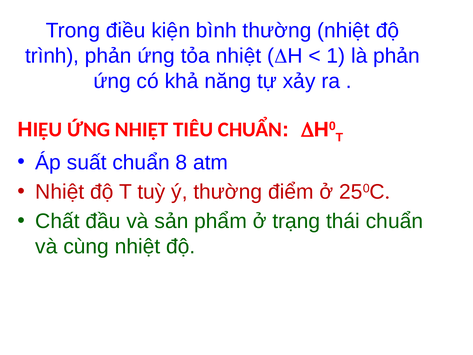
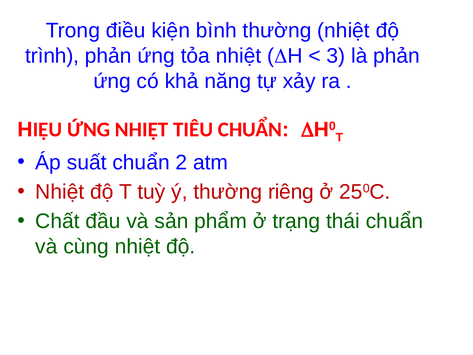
1: 1 -> 3
8: 8 -> 2
điểm: điểm -> riêng
